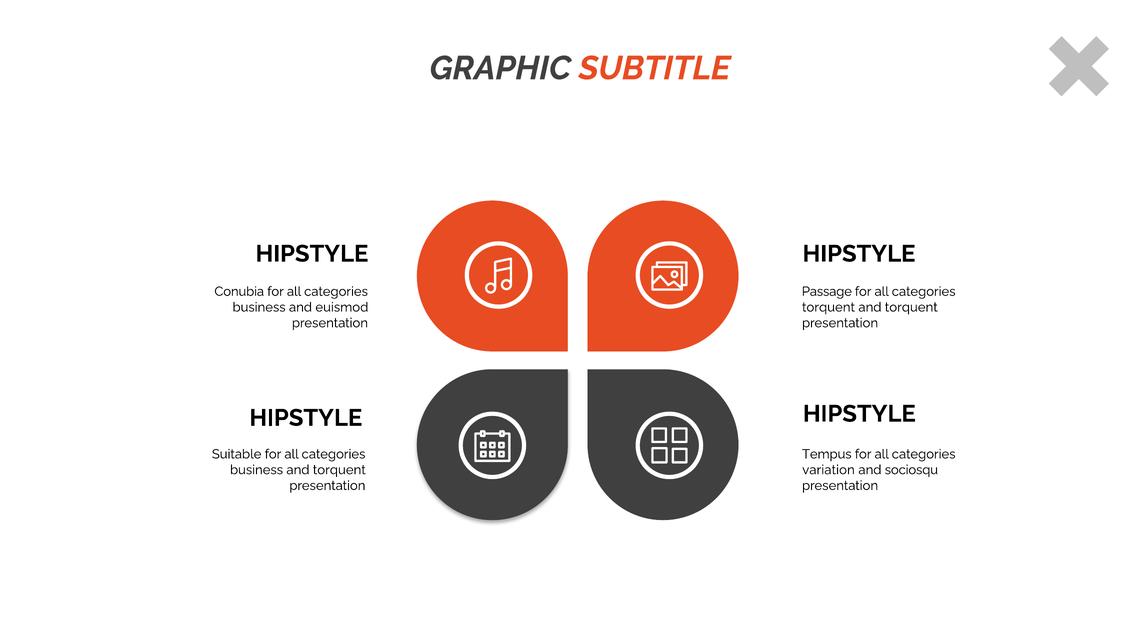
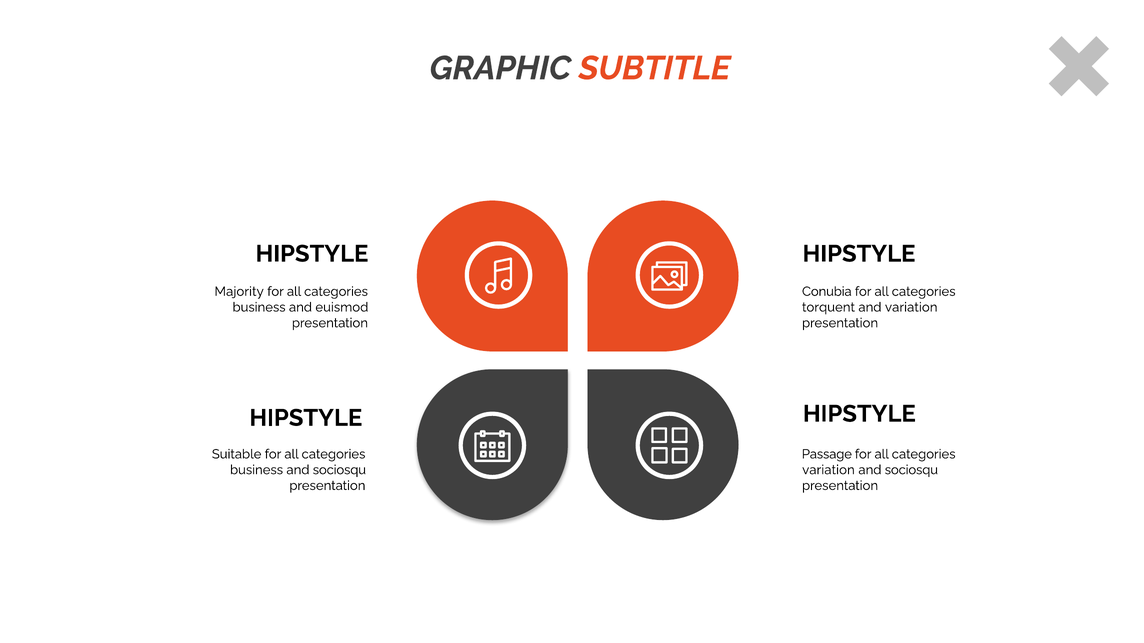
Conubia: Conubia -> Majority
Passage: Passage -> Conubia
torquent at (911, 307): torquent -> variation
Tempus: Tempus -> Passage
business and torquent: torquent -> sociosqu
